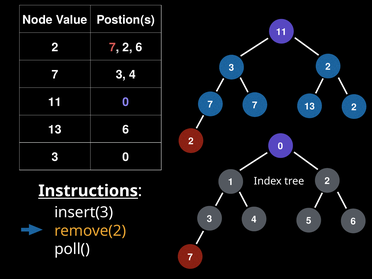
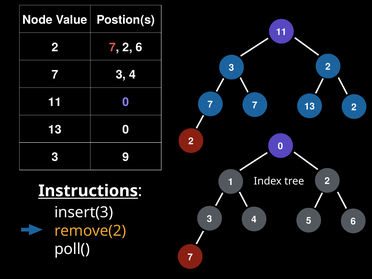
13 6: 6 -> 0
0 at (126, 157): 0 -> 9
